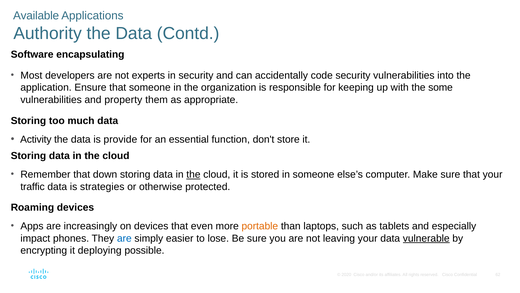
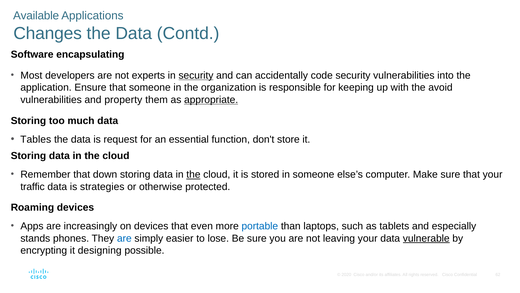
Authority: Authority -> Changes
security at (196, 75) underline: none -> present
some: some -> avoid
appropriate underline: none -> present
Activity: Activity -> Tables
provide: provide -> request
portable colour: orange -> blue
impact: impact -> stands
deploying: deploying -> designing
